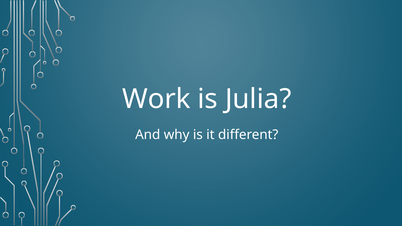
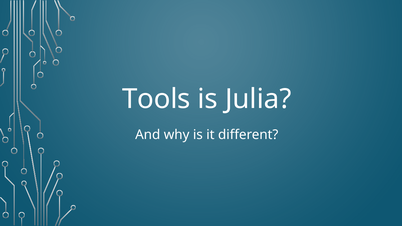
Work: Work -> Tools
